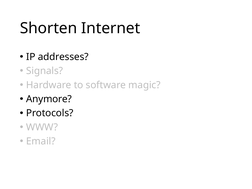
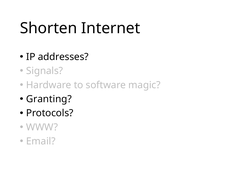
Anymore: Anymore -> Granting
